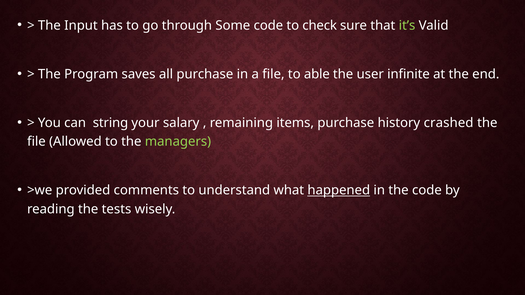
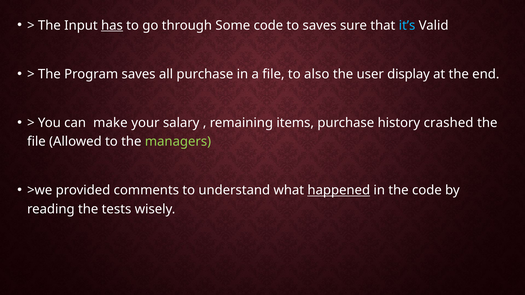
has underline: none -> present
to check: check -> saves
it’s colour: light green -> light blue
able: able -> also
infinite: infinite -> display
string: string -> make
